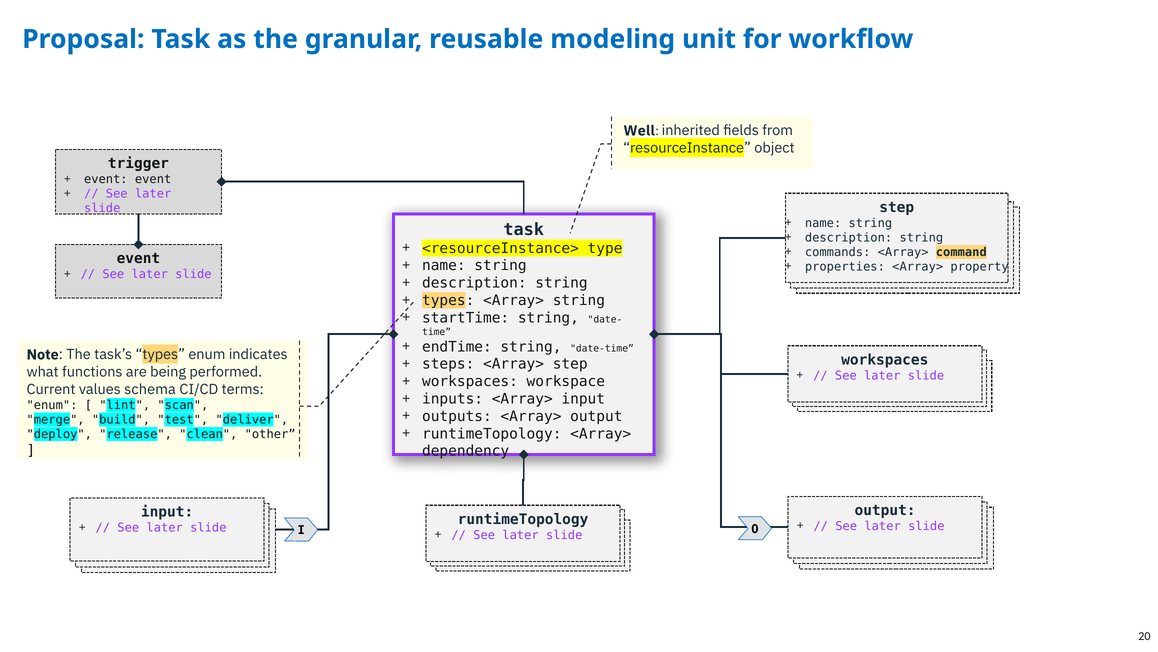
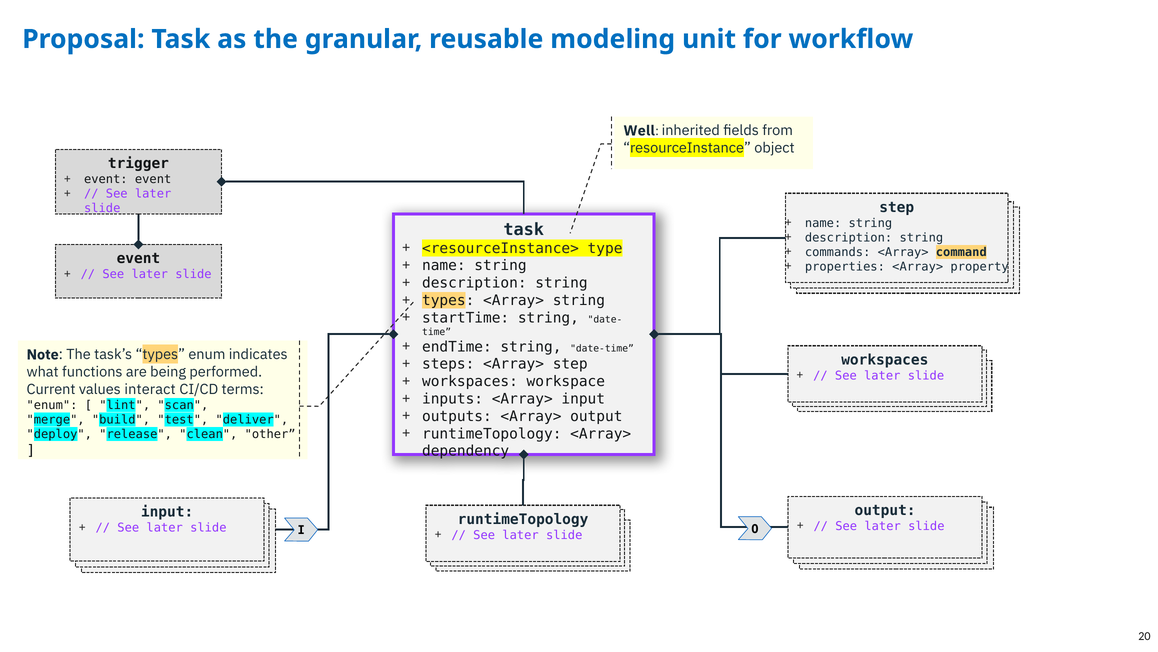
schema: schema -> interact
